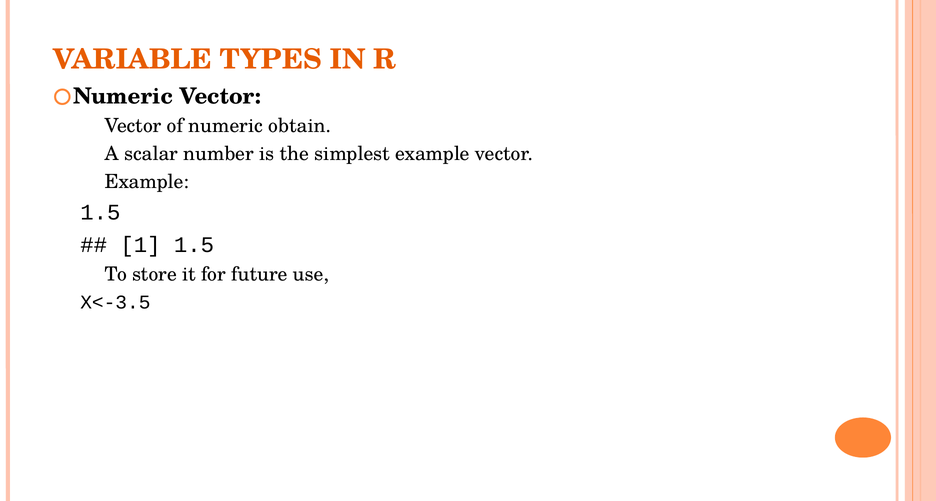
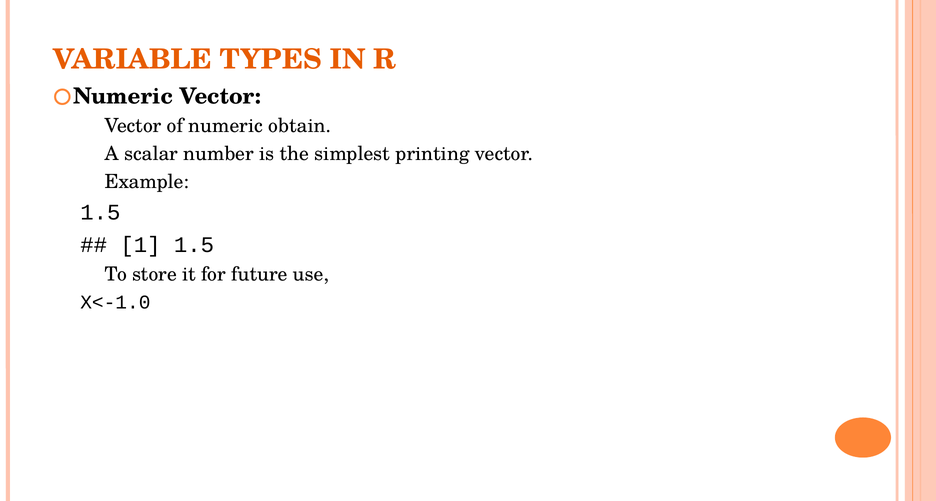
example: example -> printing
X<-3.5: X<-3.5 -> X<-1.0
